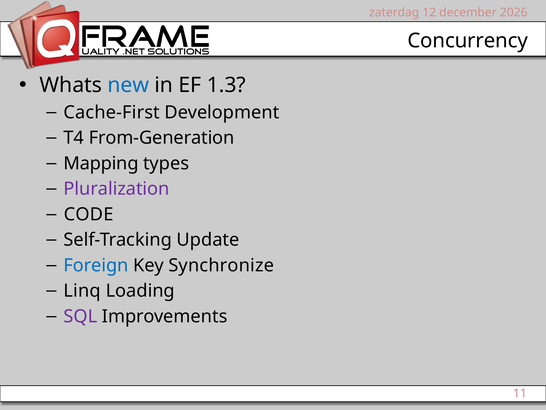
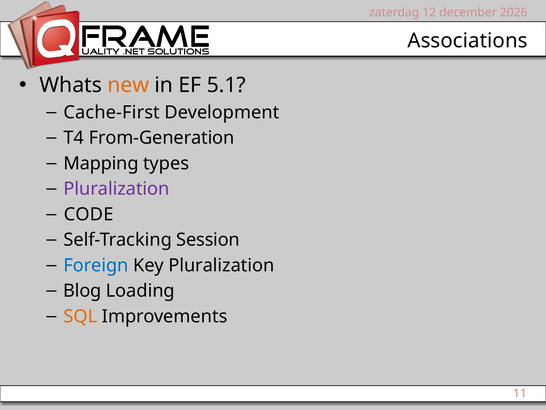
Concurrency: Concurrency -> Associations
new colour: blue -> orange
1.3: 1.3 -> 5.1
Update: Update -> Session
Key Synchronize: Synchronize -> Pluralization
Linq: Linq -> Blog
SQL colour: purple -> orange
